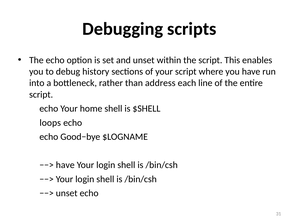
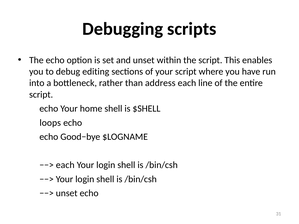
history: history -> editing
have at (65, 165): have -> each
